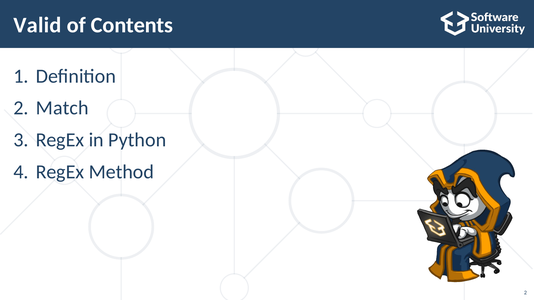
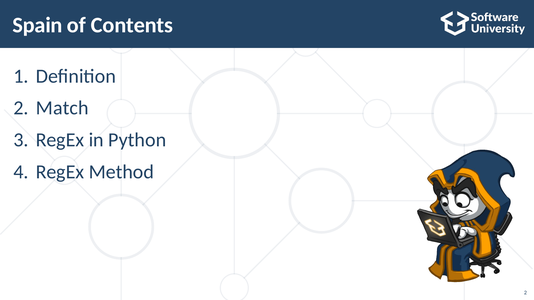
Valid: Valid -> Spain
